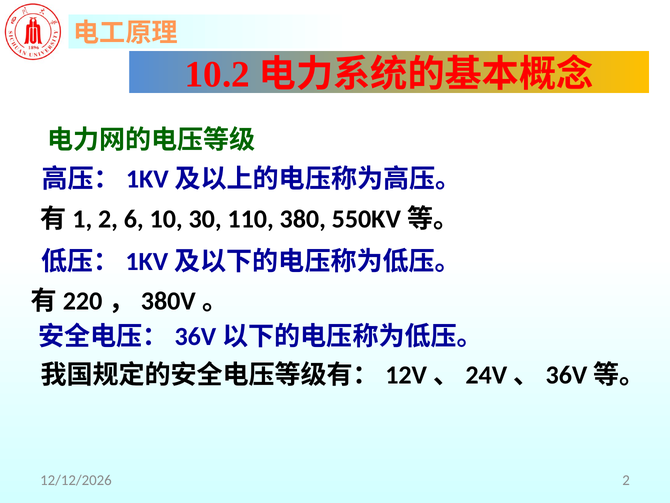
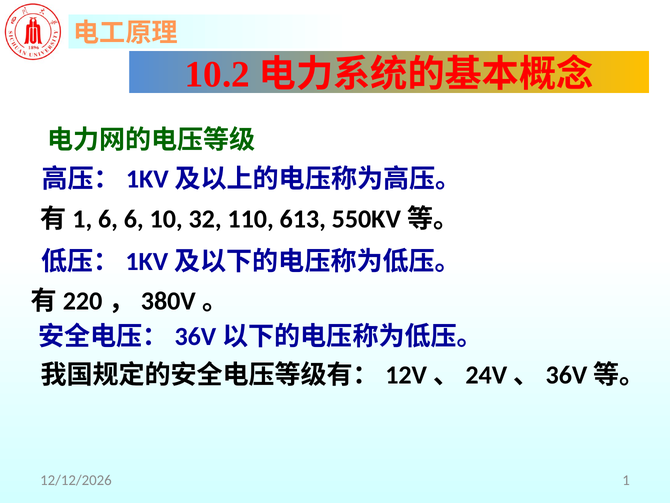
2 at (108, 219): 2 -> 6
30: 30 -> 32
380: 380 -> 613
2 at (626, 480): 2 -> 1
